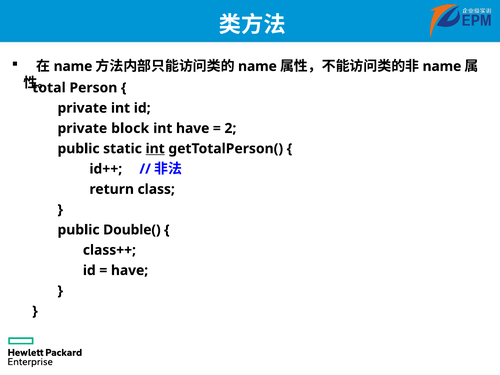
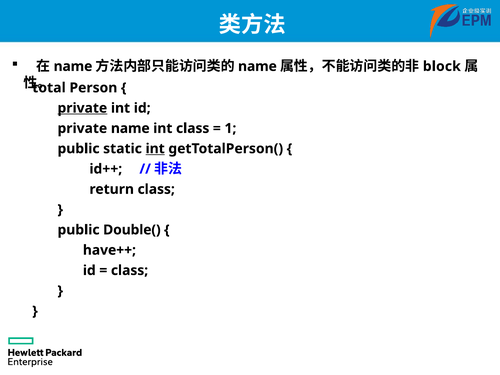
name at (442, 66): name -> block
private at (82, 108) underline: none -> present
private block: block -> name
int have: have -> class
2: 2 -> 1
class++: class++ -> have++
have at (130, 270): have -> class
